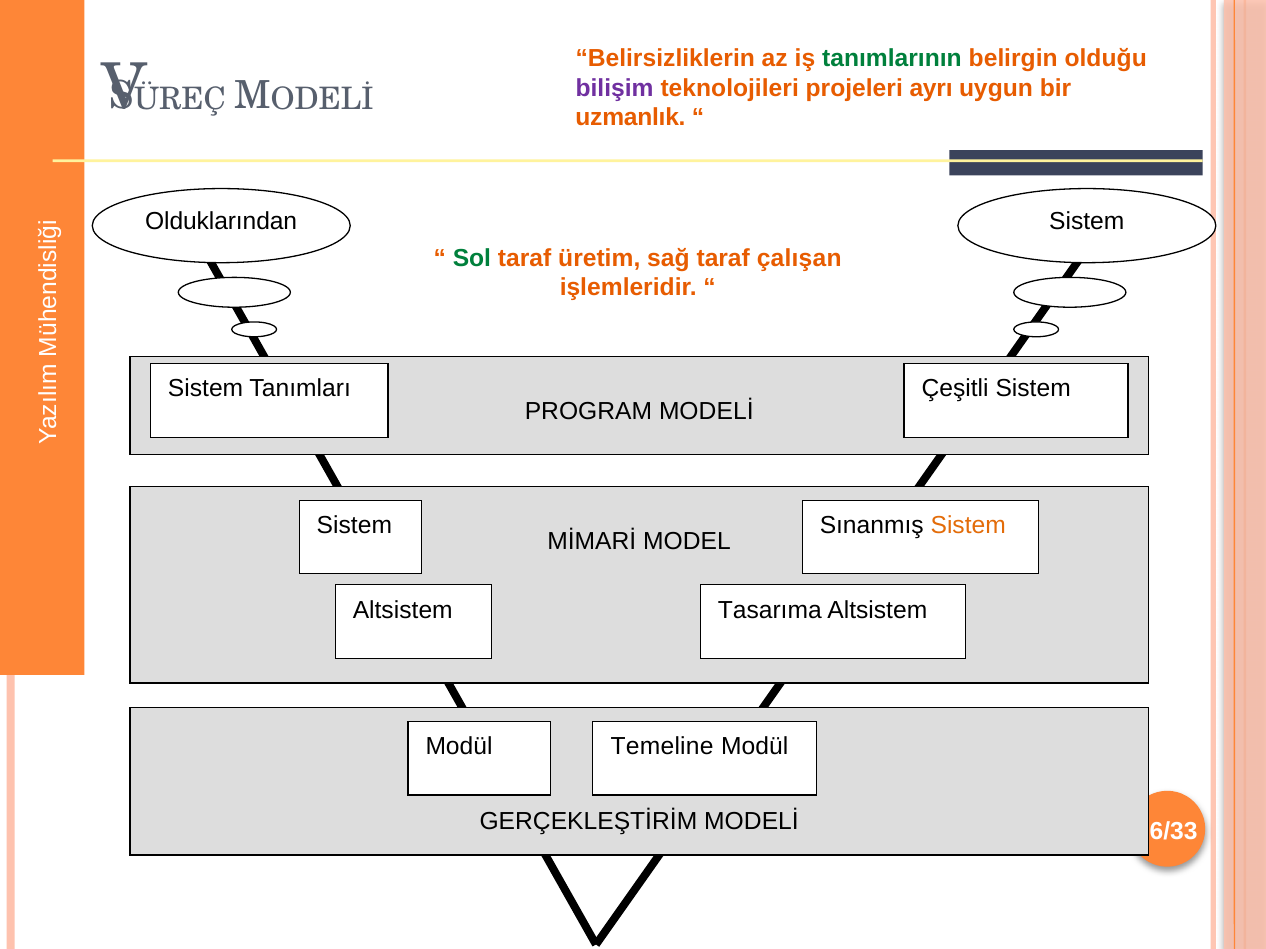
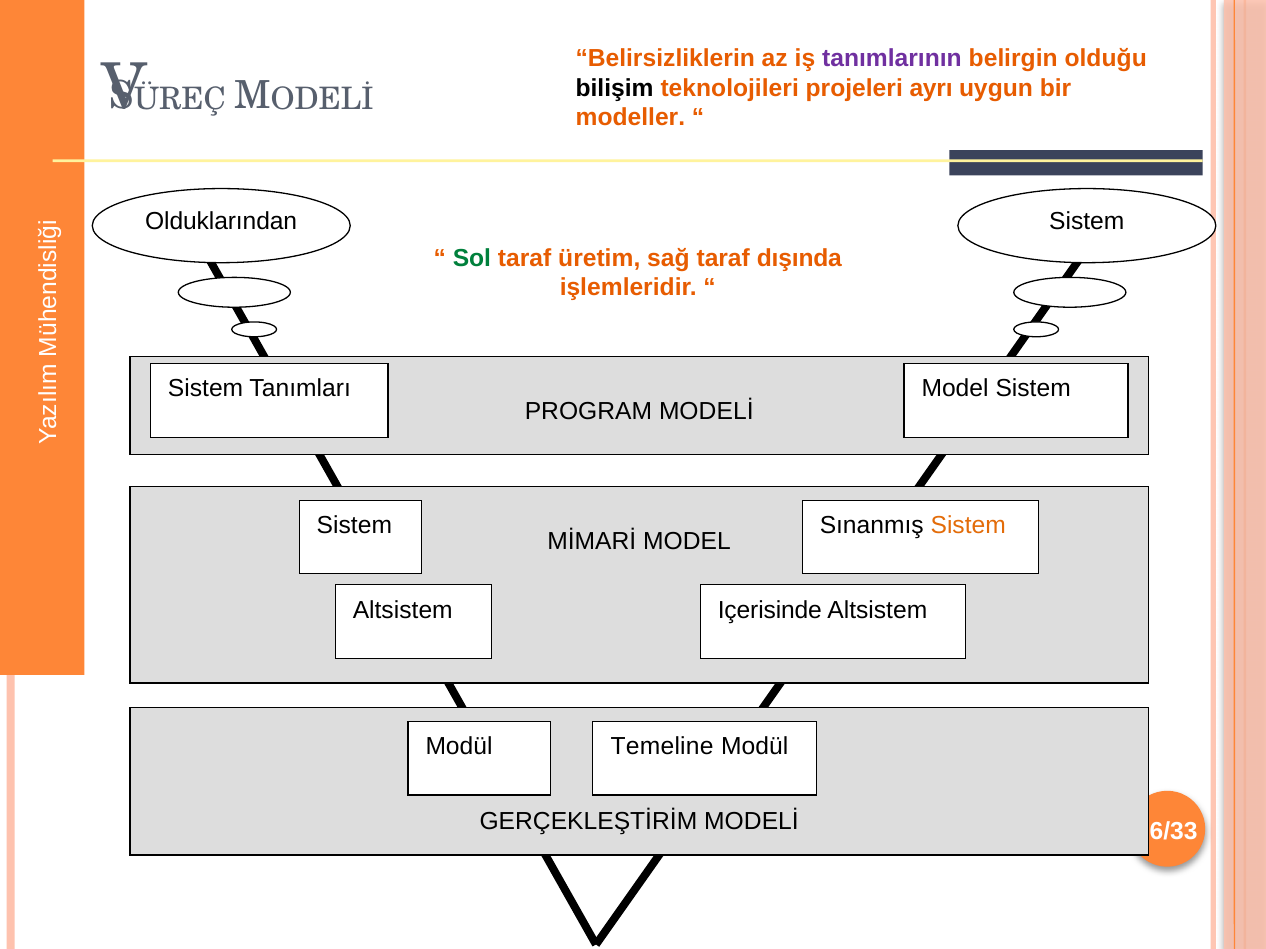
tanımlarının colour: green -> purple
bilişim colour: purple -> black
uzmanlık: uzmanlık -> modeller
çalışan: çalışan -> dışında
Tanımları Çeşitli: Çeşitli -> Model
Tasarıma: Tasarıma -> Içerisinde
